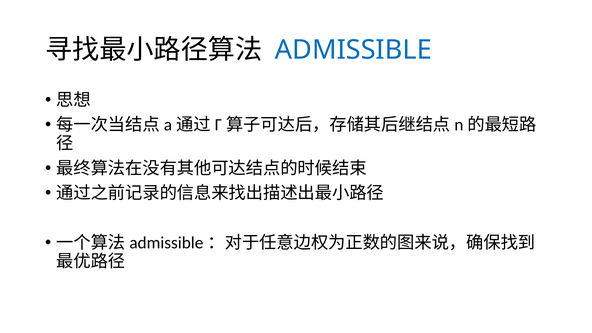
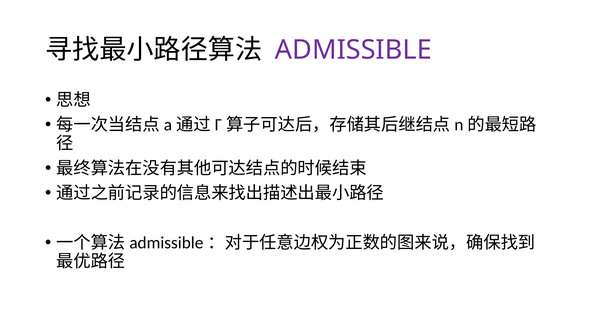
ADMISSIBLE colour: blue -> purple
